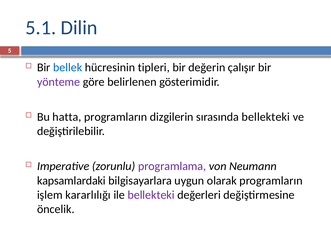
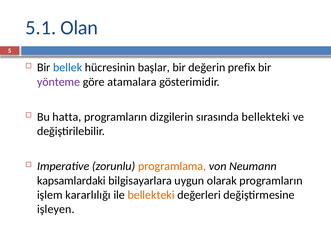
Dilin: Dilin -> Olan
tipleri: tipleri -> başlar
çalışır: çalışır -> prefix
belirlenen: belirlenen -> atamalara
programlama colour: purple -> orange
bellekteki at (151, 195) colour: purple -> orange
öncelik: öncelik -> işleyen
